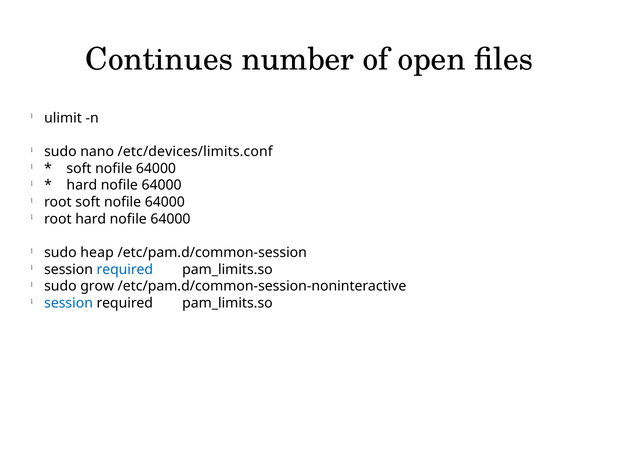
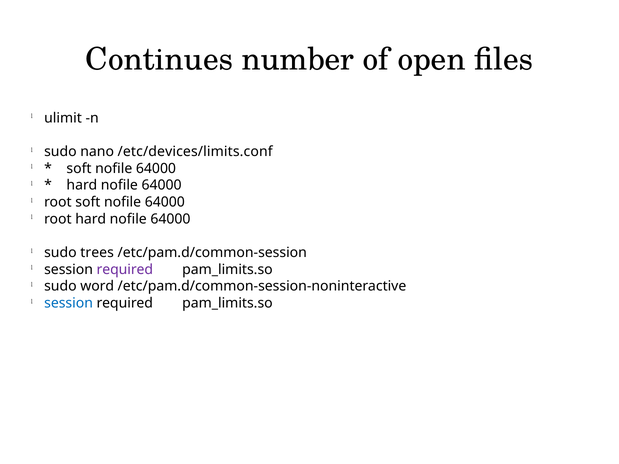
heap: heap -> trees
required at (125, 270) colour: blue -> purple
grow: grow -> word
